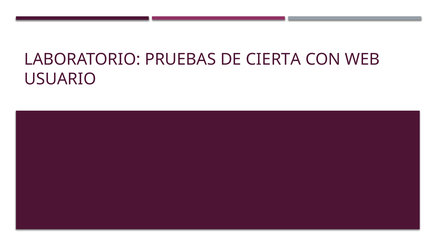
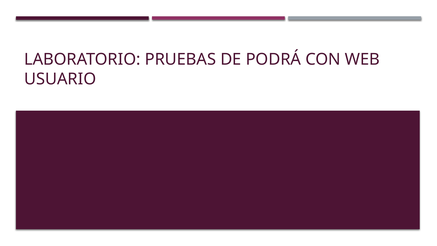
CIERTA: CIERTA -> PODRÁ
